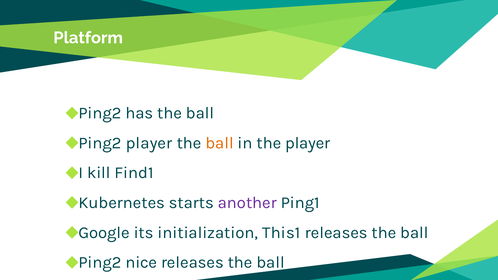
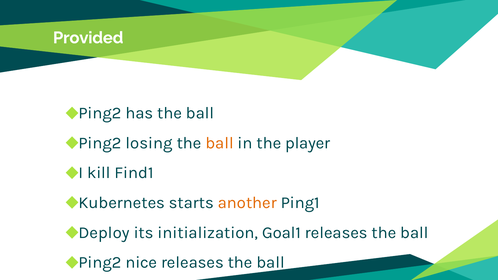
Platform: Platform -> Provided
Ping2 player: player -> losing
another colour: purple -> orange
Google: Google -> Deploy
This1: This1 -> Goal1
